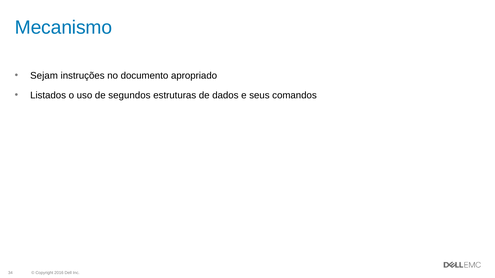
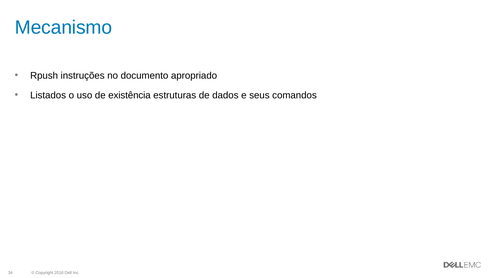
Sejam: Sejam -> Rpush
segundos: segundos -> existência
